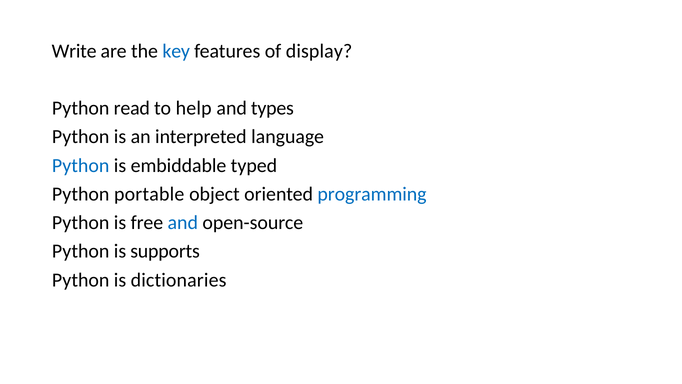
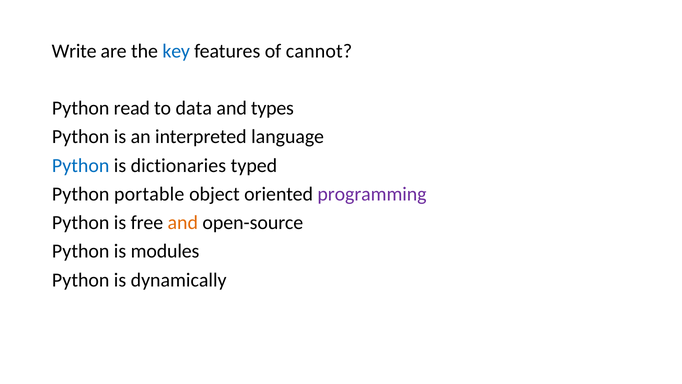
display: display -> cannot
help: help -> data
embiddable: embiddable -> dictionaries
programming colour: blue -> purple
and at (183, 222) colour: blue -> orange
supports: supports -> modules
dictionaries: dictionaries -> dynamically
